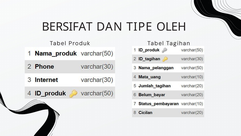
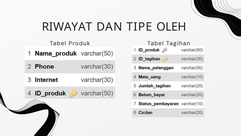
BERSIFAT: BERSIFAT -> RIWAYAT
